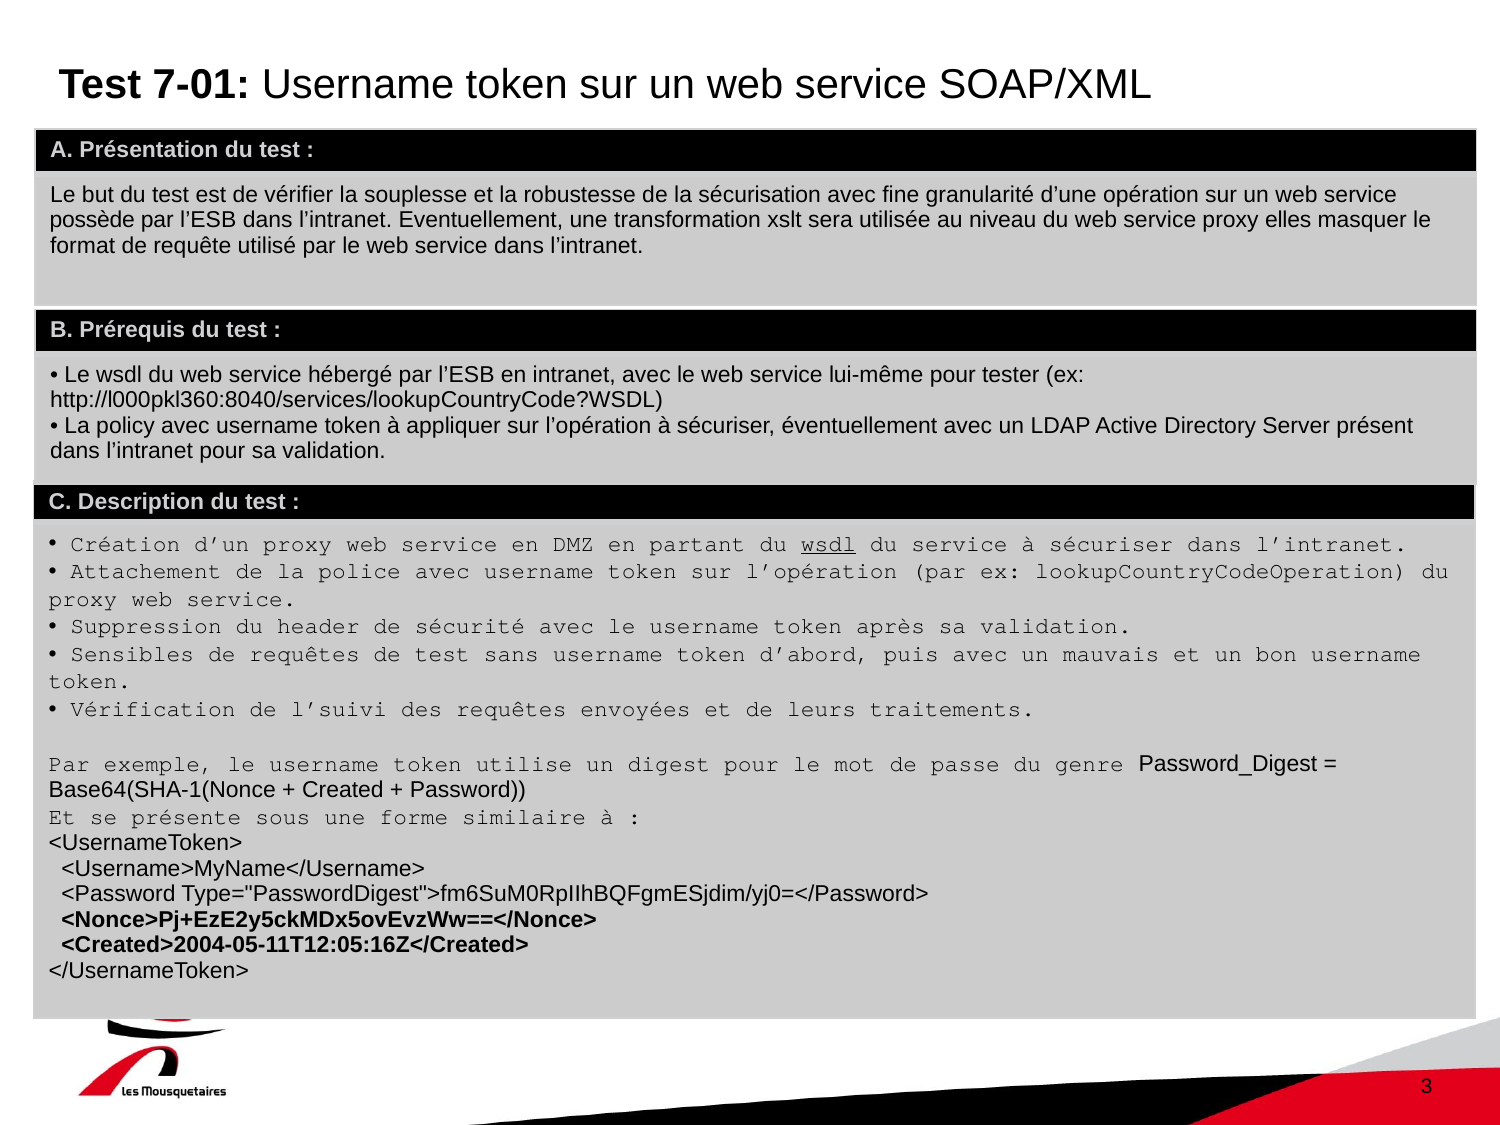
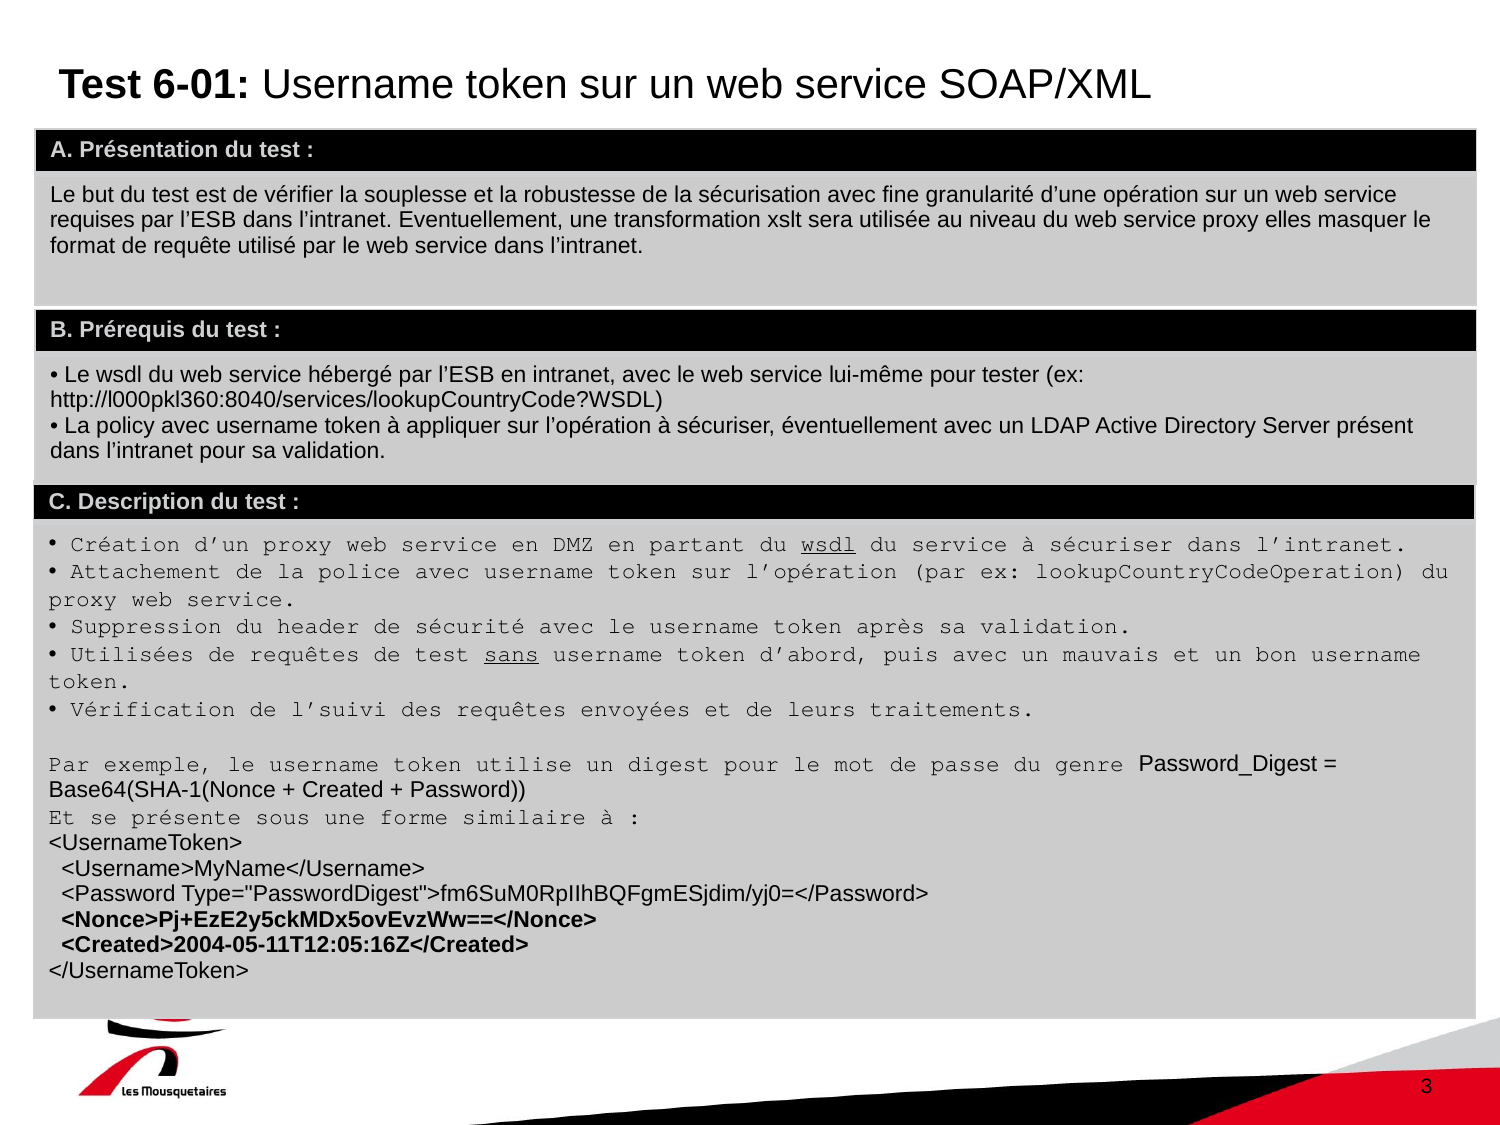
7-01: 7-01 -> 6-01
possède: possède -> requises
Sensibles: Sensibles -> Utilisées
sans underline: none -> present
